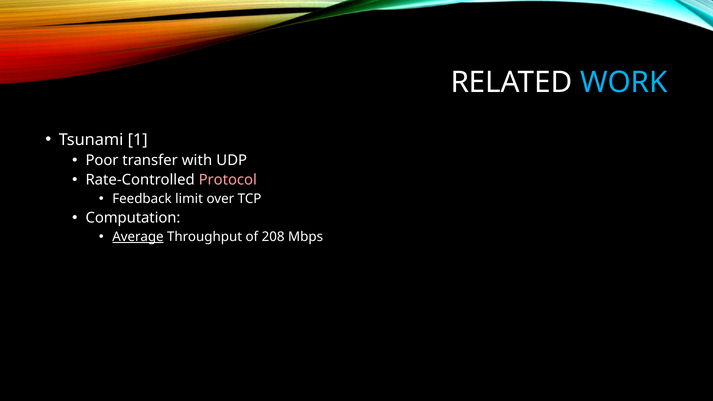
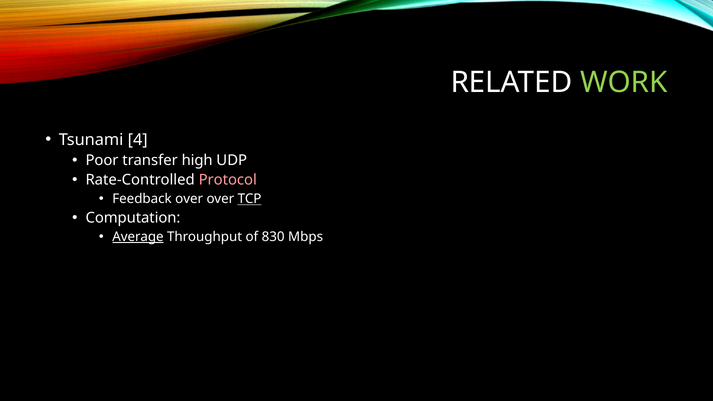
WORK colour: light blue -> light green
1: 1 -> 4
with: with -> high
Feedback limit: limit -> over
TCP underline: none -> present
208: 208 -> 830
